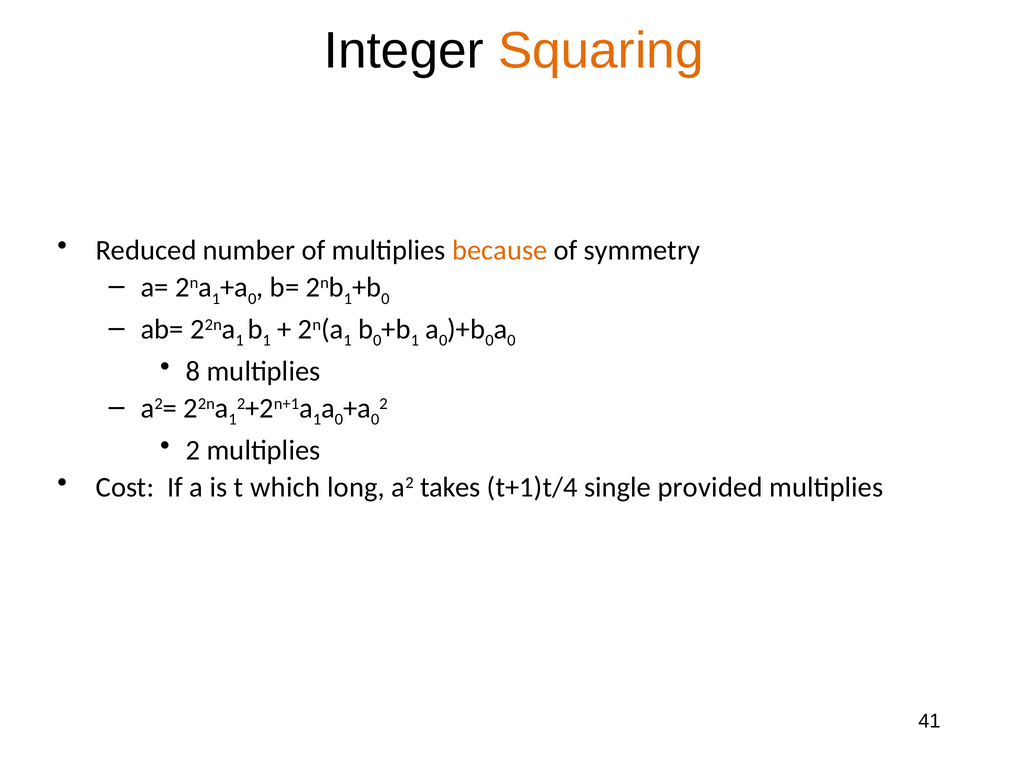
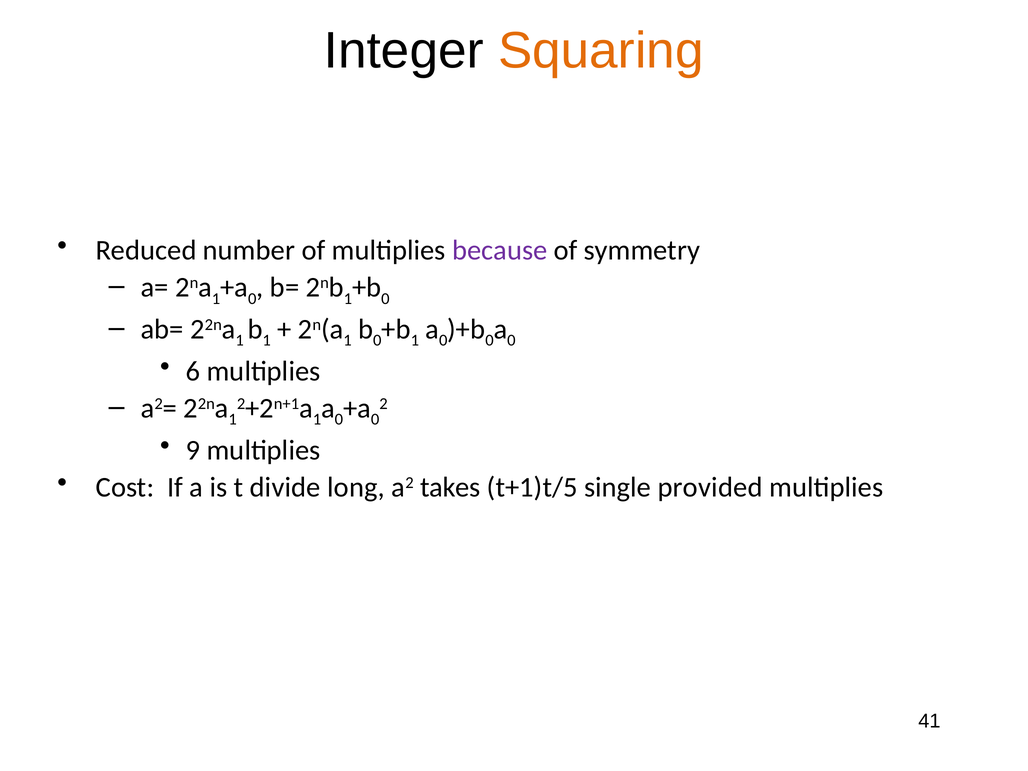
because colour: orange -> purple
8: 8 -> 6
2 at (193, 450): 2 -> 9
which: which -> divide
t+1)t/4: t+1)t/4 -> t+1)t/5
